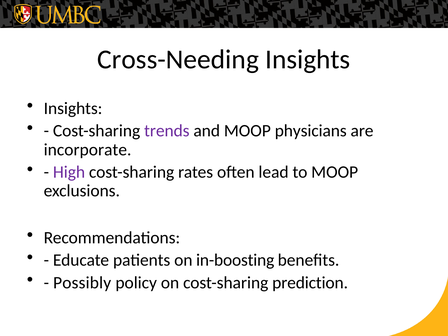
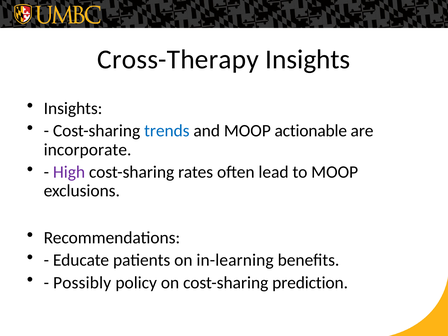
Cross-Needing: Cross-Needing -> Cross-Therapy
trends colour: purple -> blue
physicians: physicians -> actionable
in-boosting: in-boosting -> in-learning
